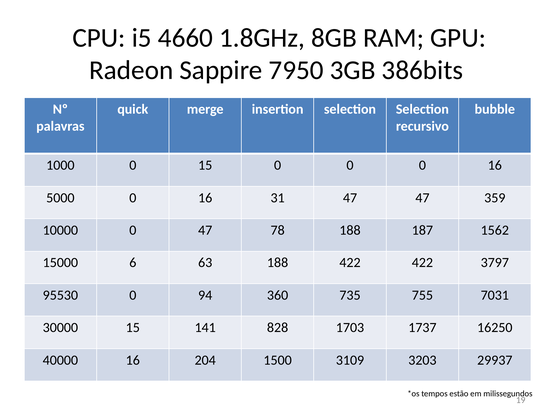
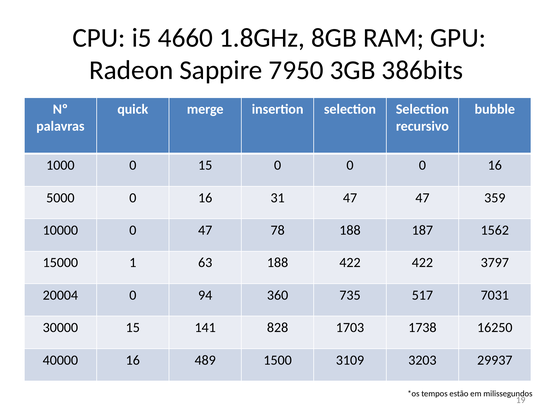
6: 6 -> 1
95530: 95530 -> 20004
755: 755 -> 517
1737: 1737 -> 1738
204: 204 -> 489
